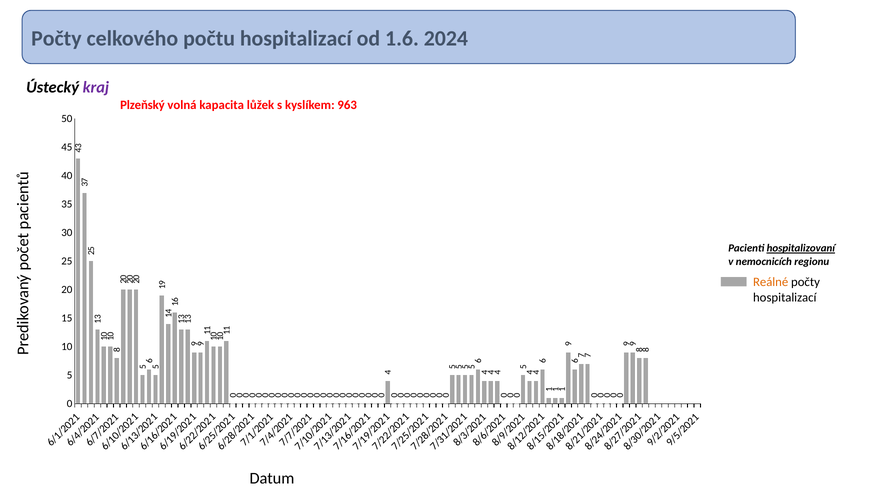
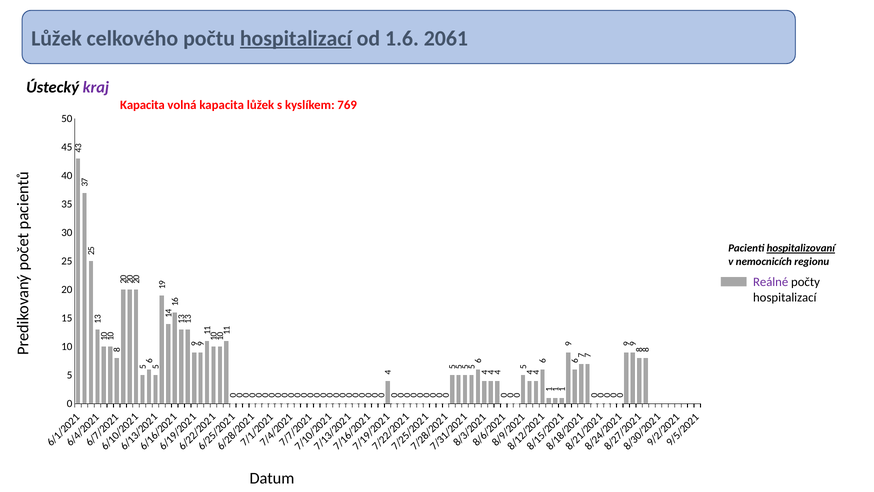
Počty at (56, 38): Počty -> Lůžek
hospitalizací at (296, 38) underline: none -> present
2024: 2024 -> 2061
Plzeňský at (142, 105): Plzeňský -> Kapacita
963: 963 -> 769
Reálné colour: orange -> purple
